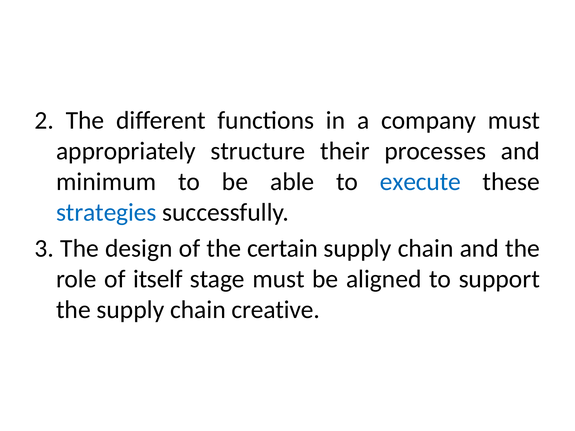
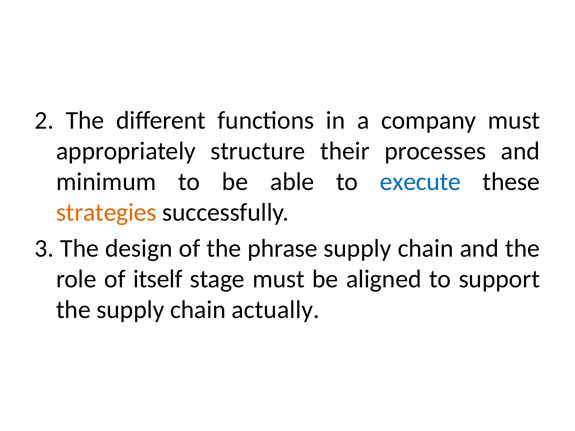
strategies colour: blue -> orange
certain: certain -> phrase
creative: creative -> actually
